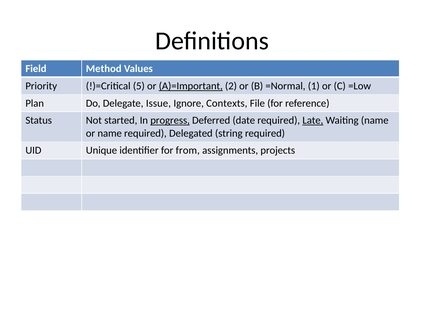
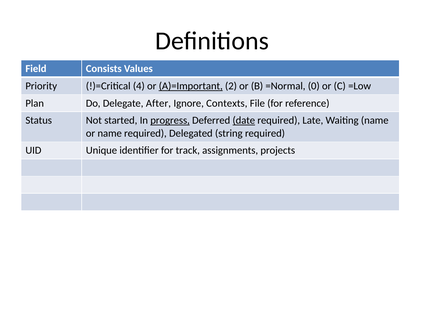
Method: Method -> Consists
5: 5 -> 4
1: 1 -> 0
Issue: Issue -> After
date underline: none -> present
Late underline: present -> none
from: from -> track
